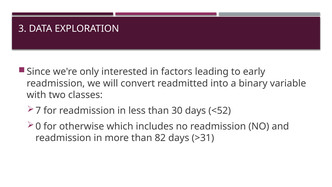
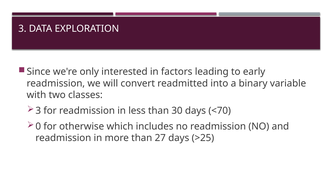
7 at (38, 111): 7 -> 3
<52: <52 -> <70
82: 82 -> 27
>31: >31 -> >25
